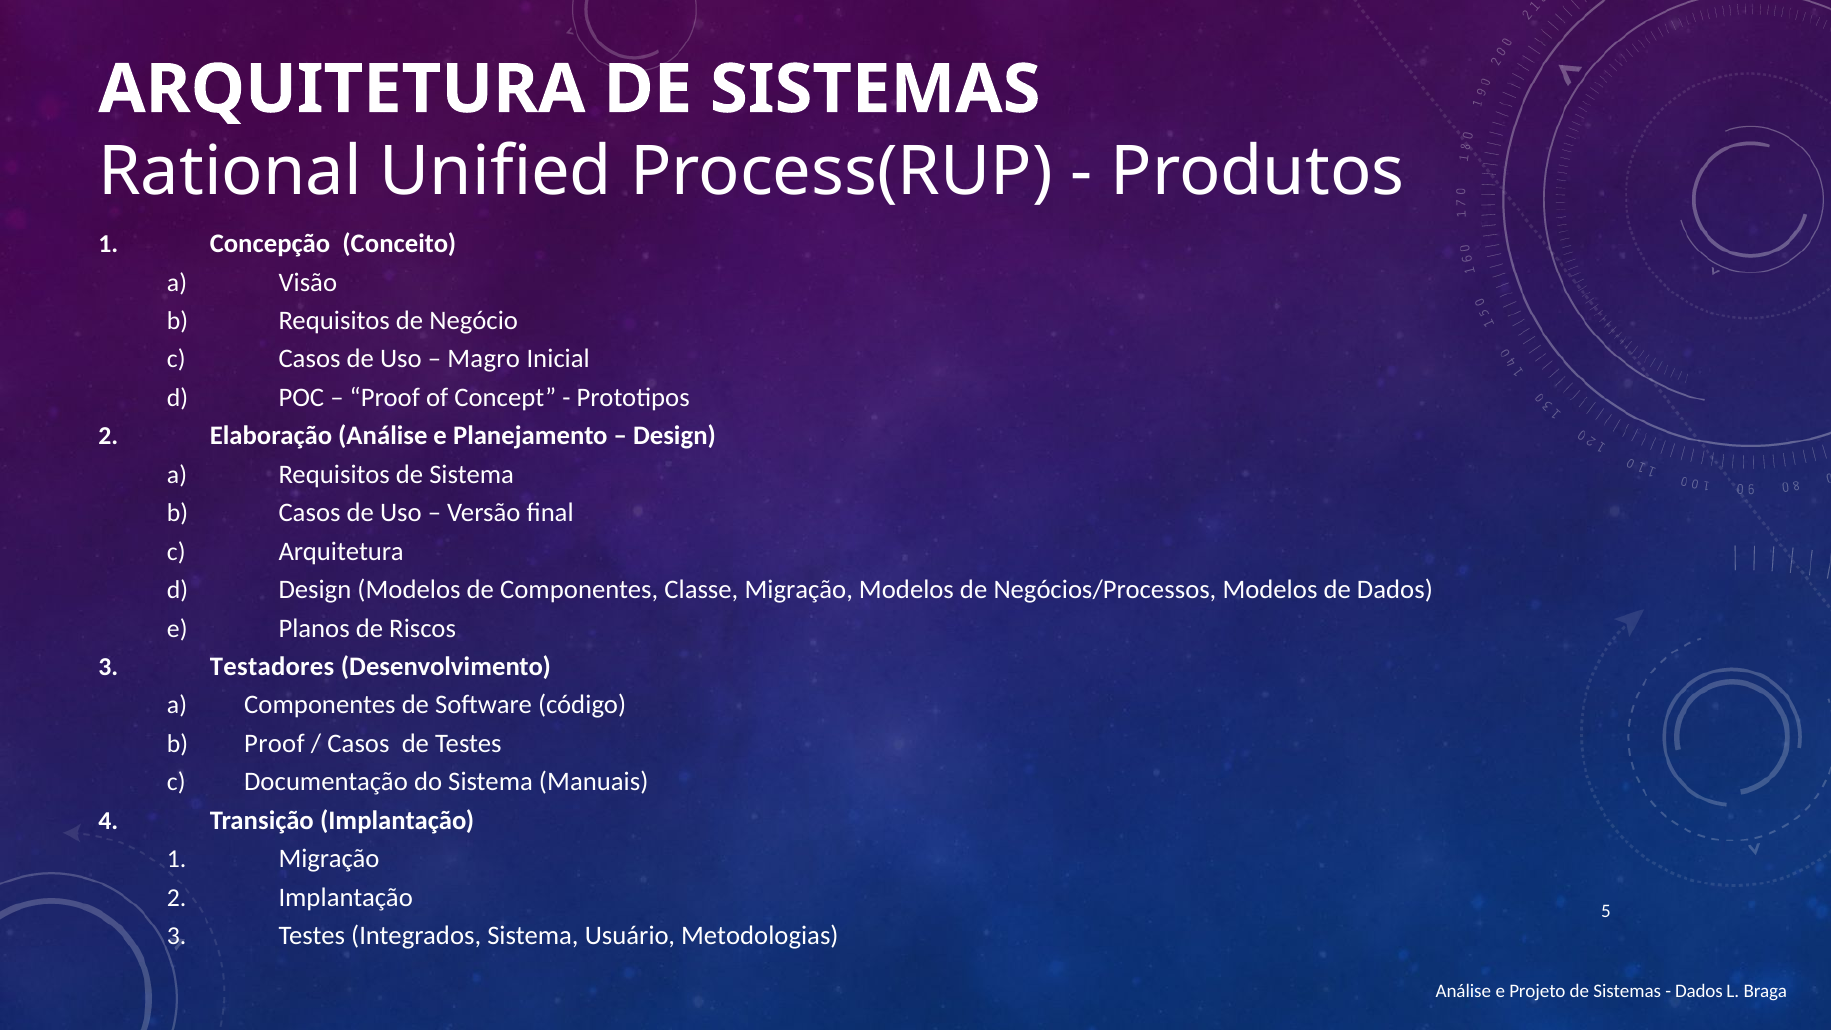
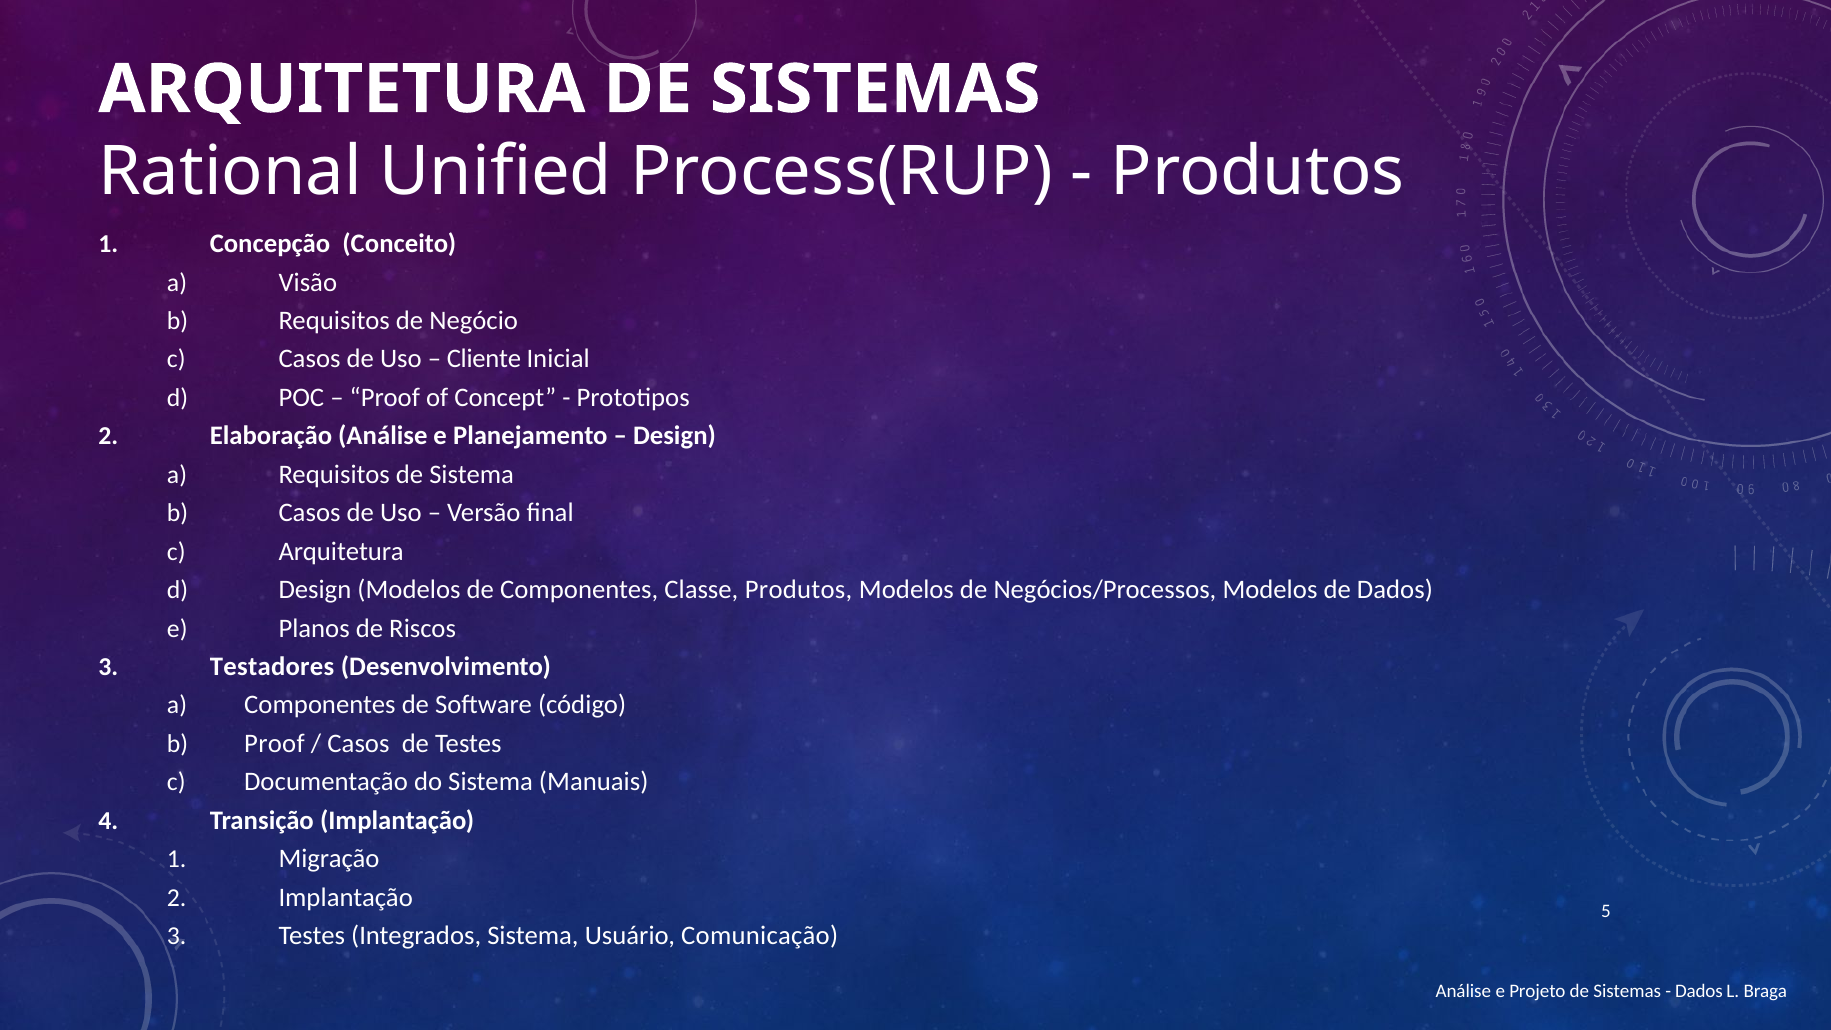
Magro: Magro -> Cliente
Classe Migração: Migração -> Produtos
Metodologias: Metodologias -> Comunicação
